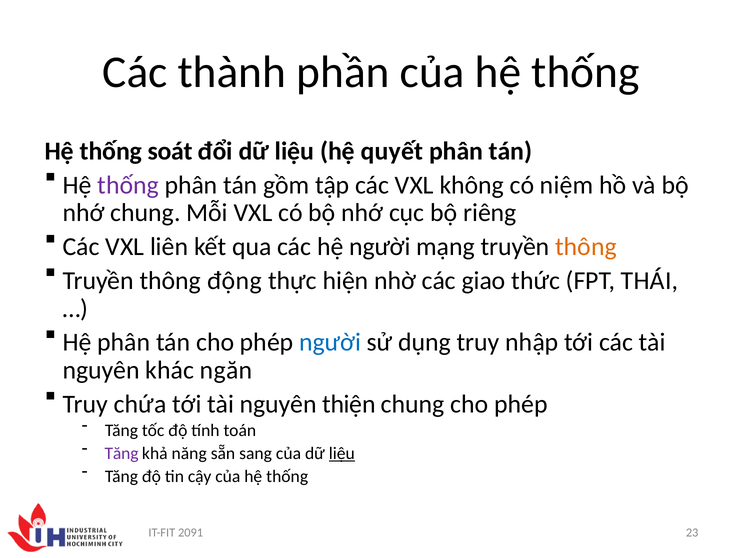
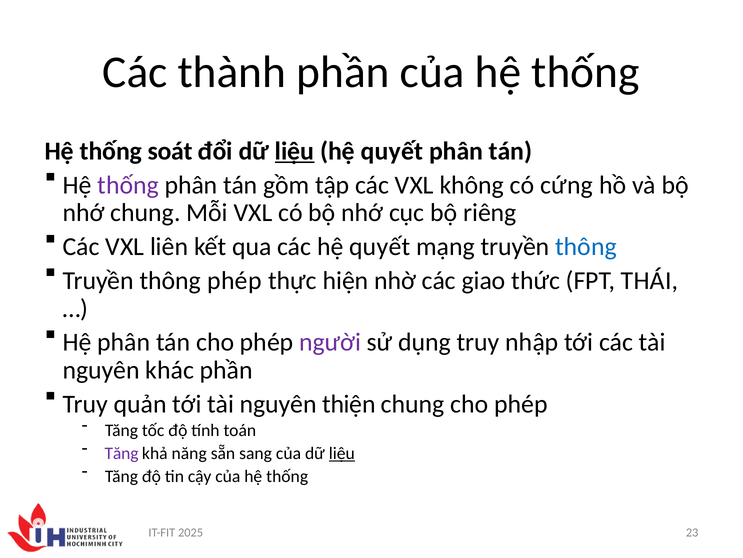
liệu at (295, 151) underline: none -> present
niệm: niệm -> cứng
các hệ người: người -> quyết
thông at (586, 246) colour: orange -> blue
thông động: động -> phép
người at (330, 342) colour: blue -> purple
khác ngăn: ngăn -> phần
chứa: chứa -> quản
2091: 2091 -> 2025
